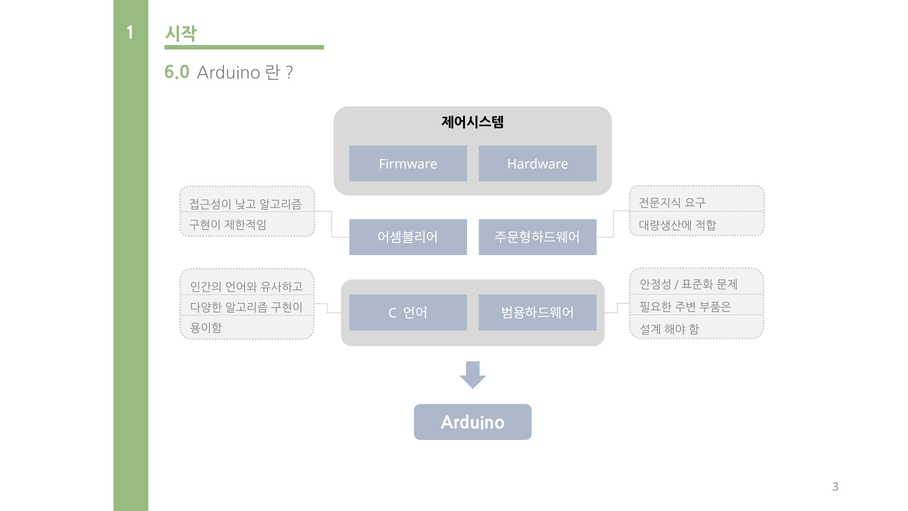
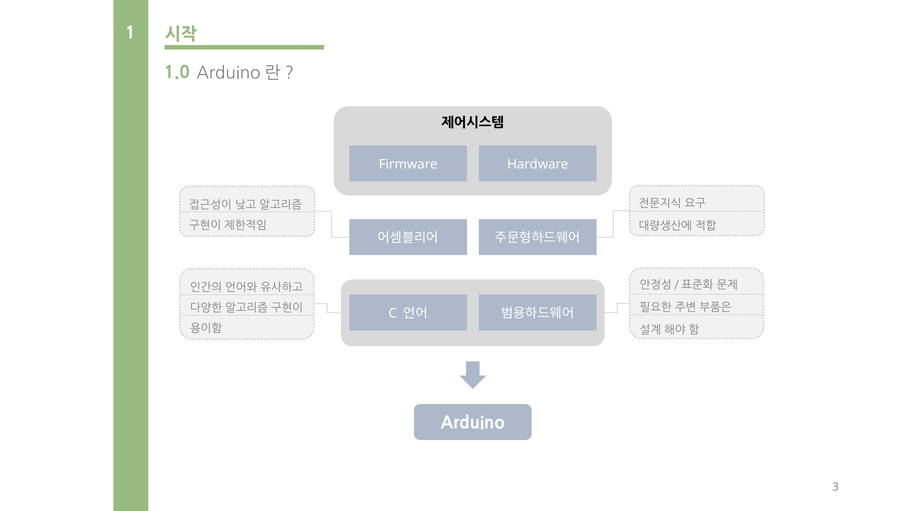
6.0: 6.0 -> 1.0
